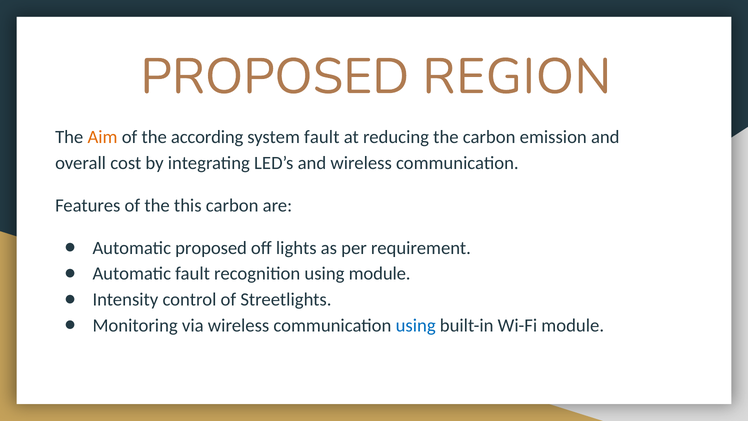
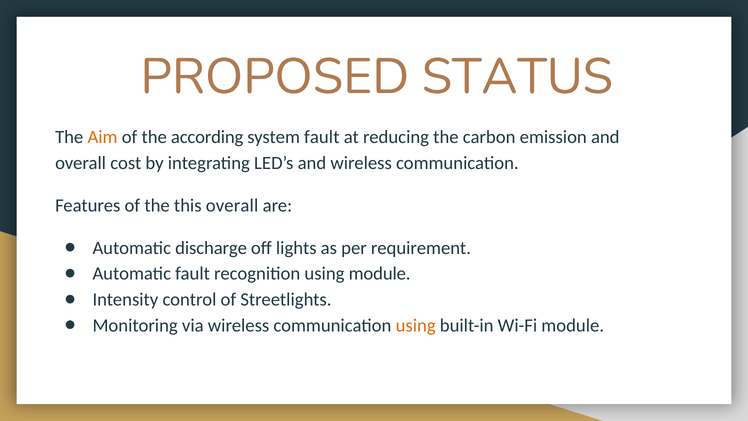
REGION: REGION -> STATUS
this carbon: carbon -> overall
Automatic proposed: proposed -> discharge
using at (416, 325) colour: blue -> orange
